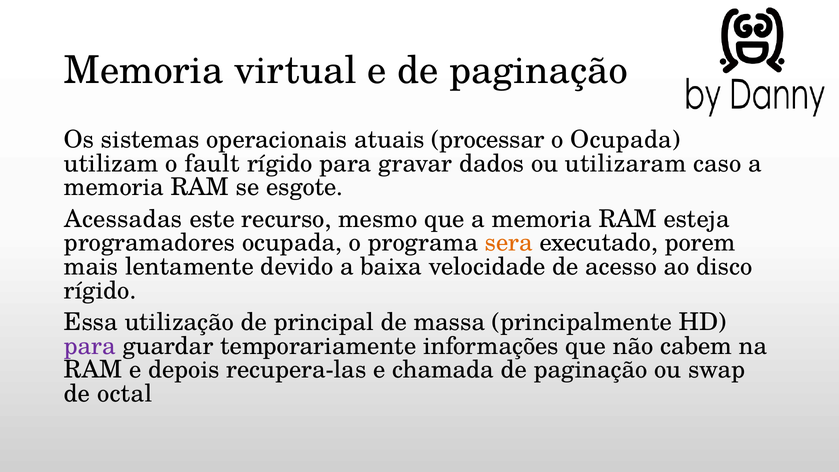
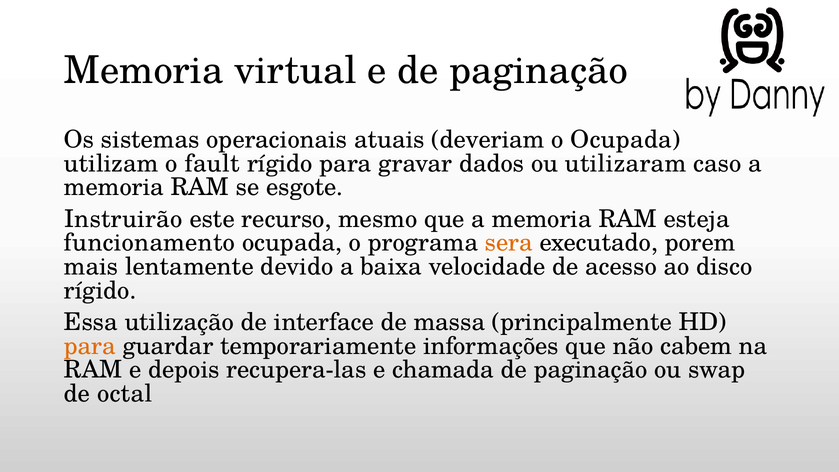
processar: processar -> deveriam
Acessadas: Acessadas -> Instruirão
programadores: programadores -> funcionamento
principal: principal -> interface
para at (90, 346) colour: purple -> orange
